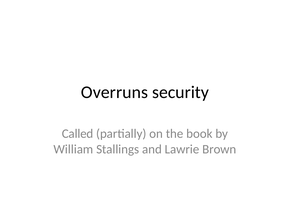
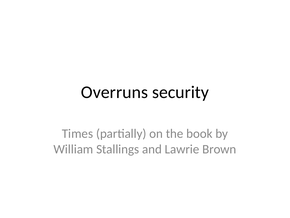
Called: Called -> Times
